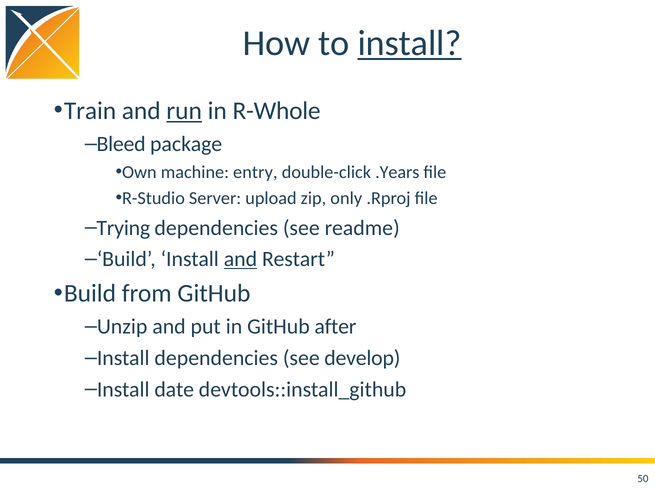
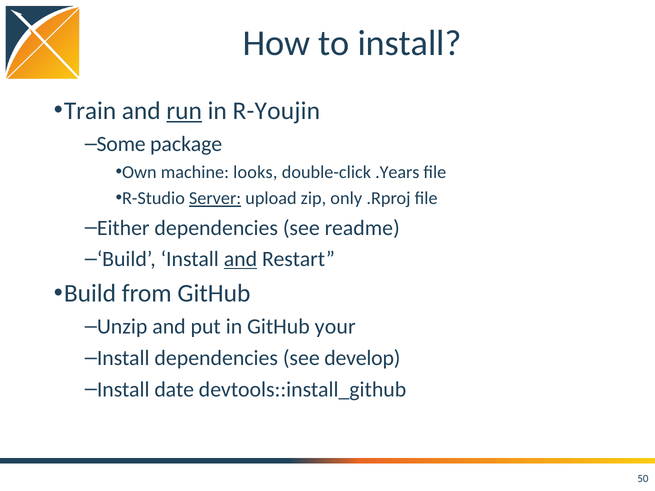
install at (410, 43) underline: present -> none
R-Whole: R-Whole -> R-Youjin
Bleed: Bleed -> Some
entry: entry -> looks
Server underline: none -> present
Trying: Trying -> Either
after: after -> your
